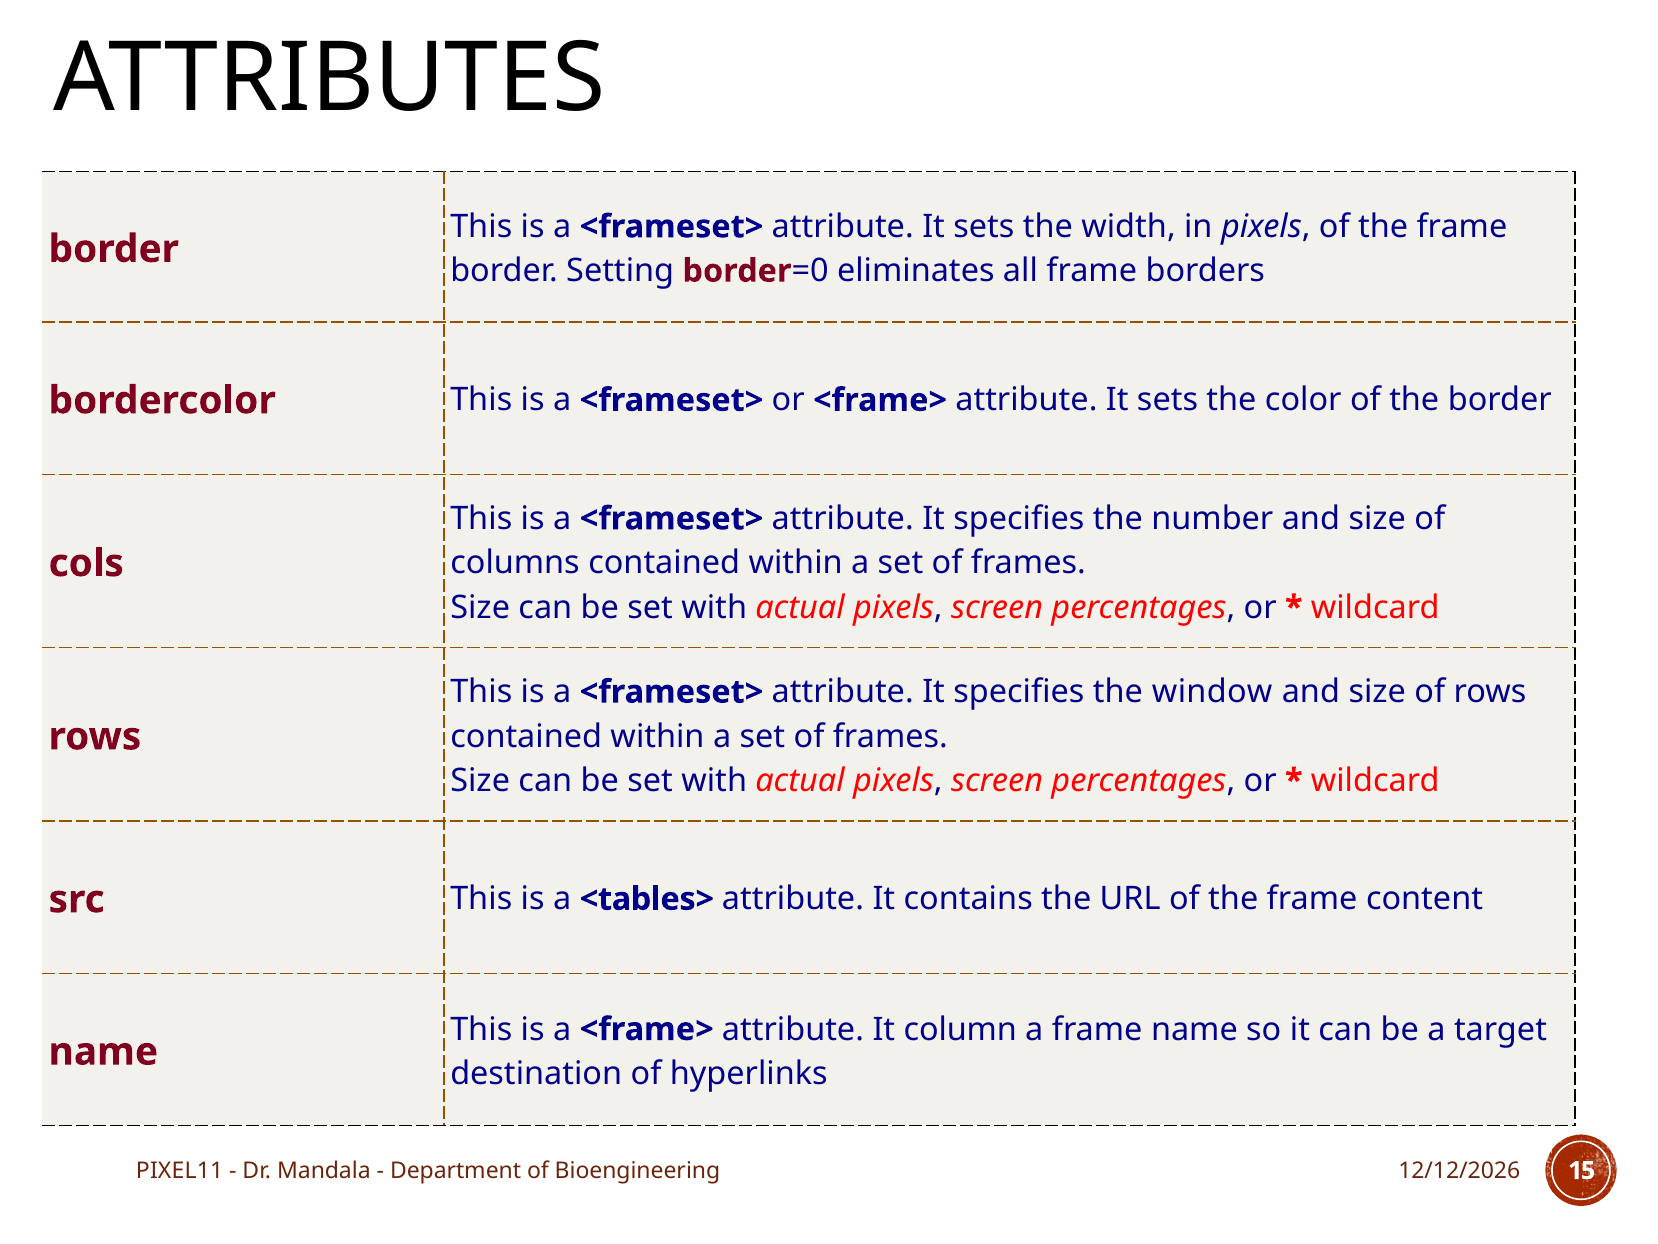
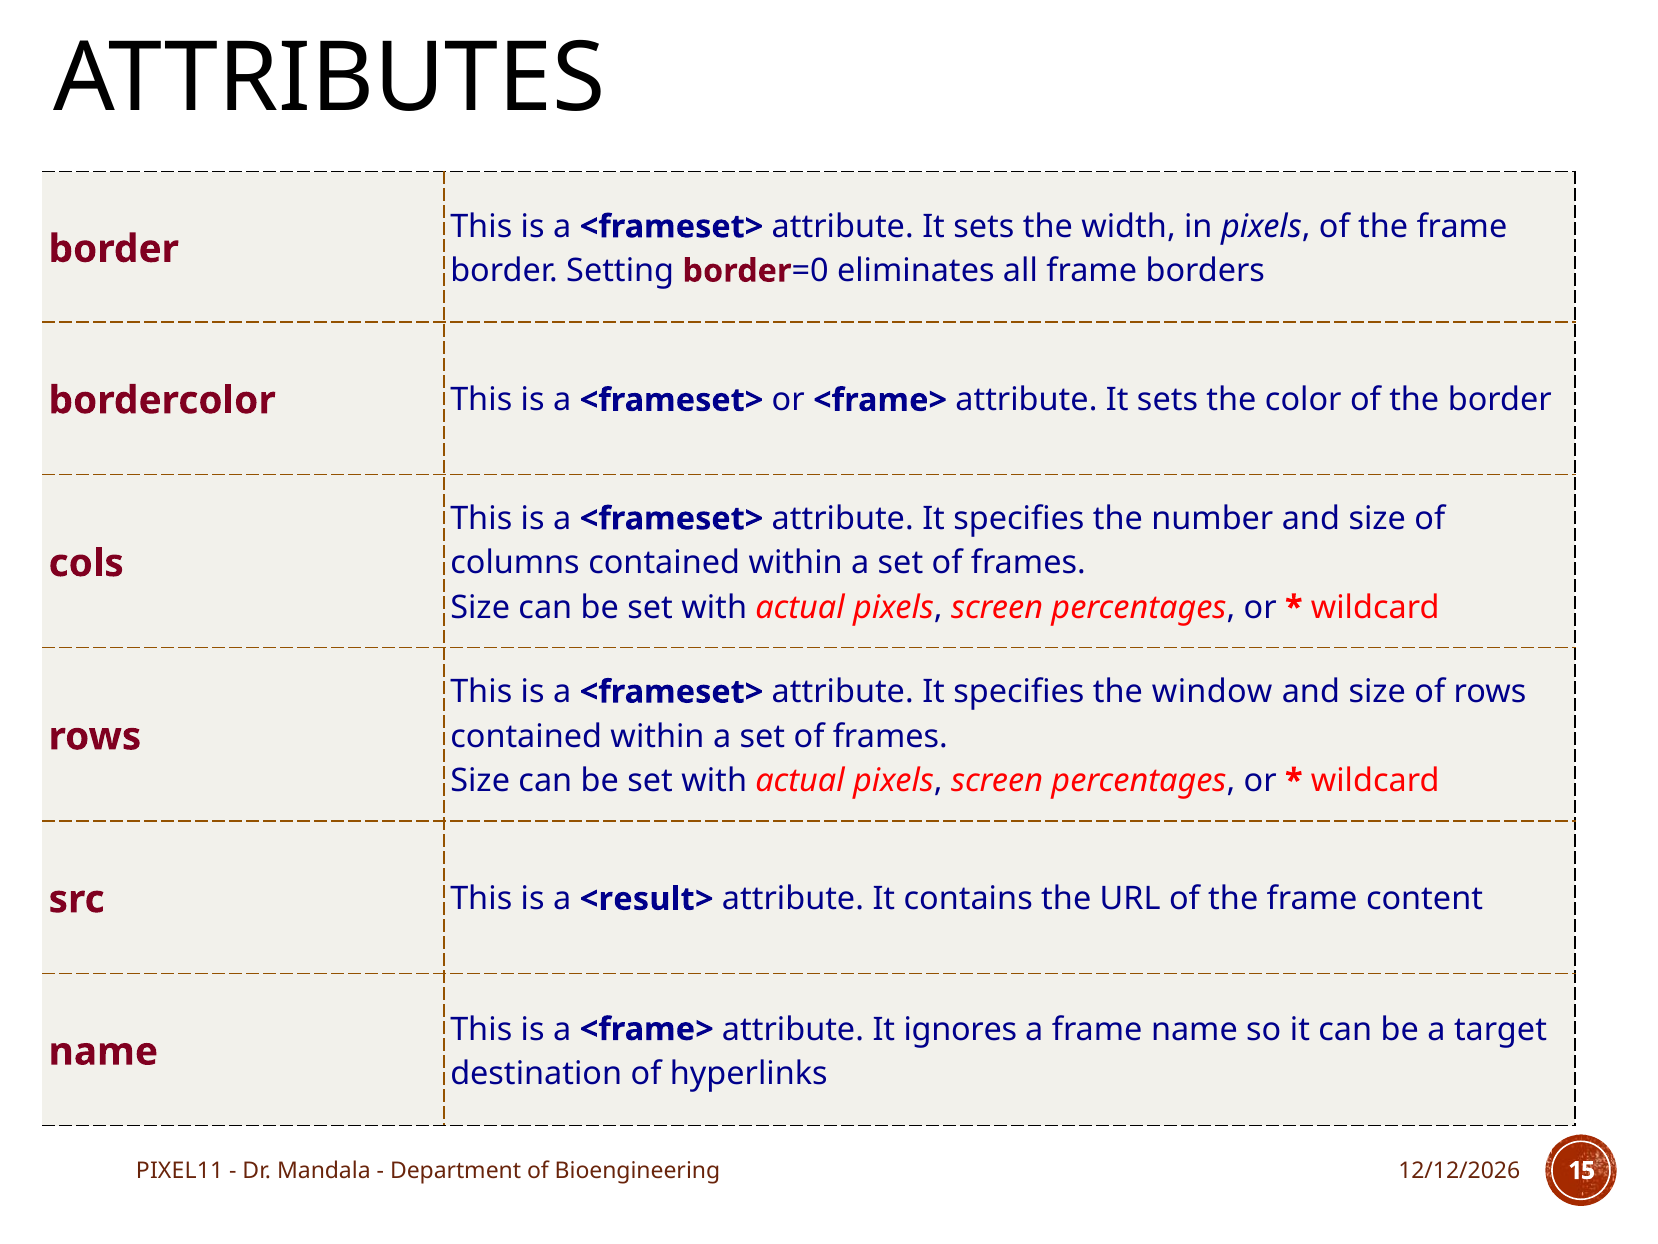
<tables>: <tables> -> <result>
column: column -> ignores
